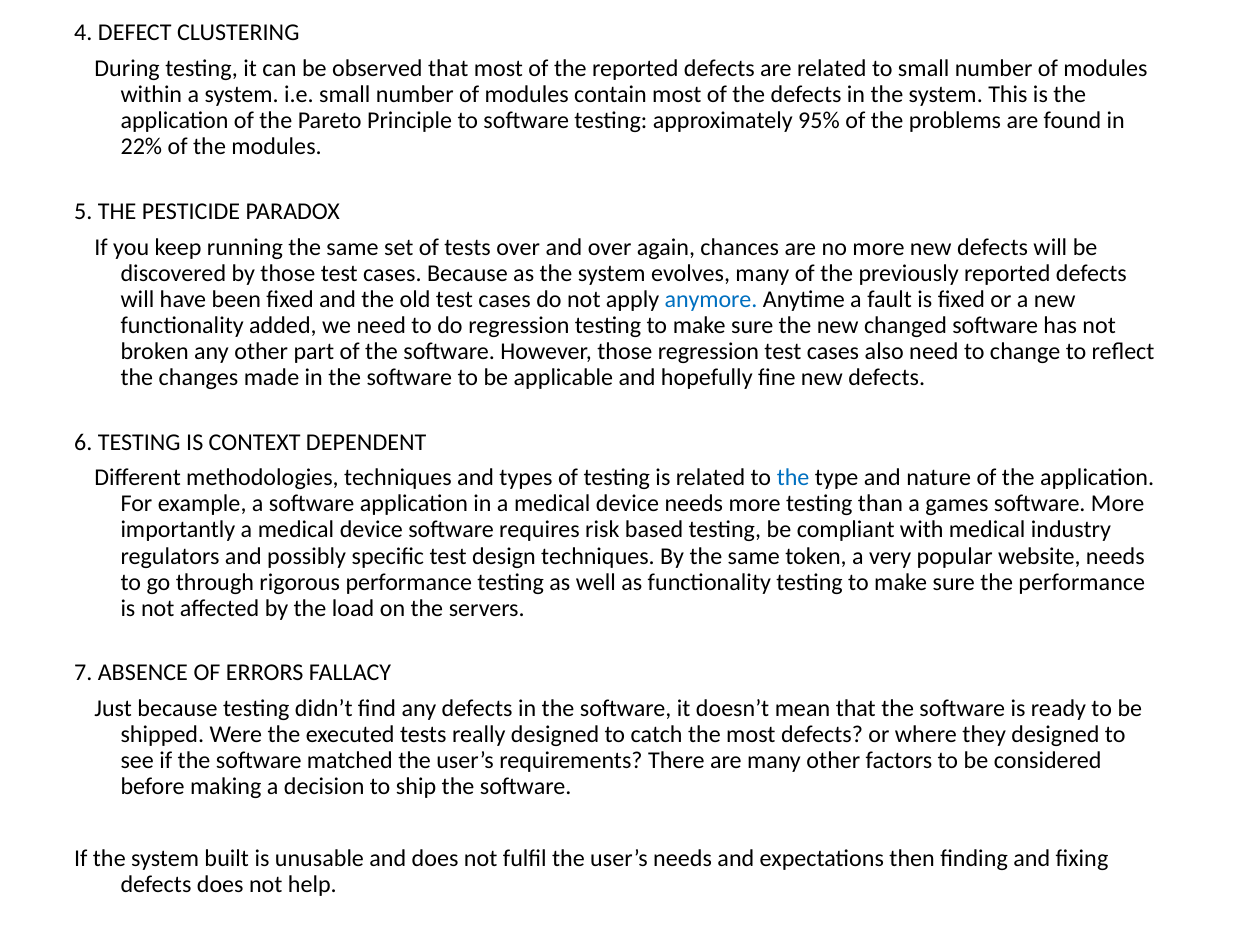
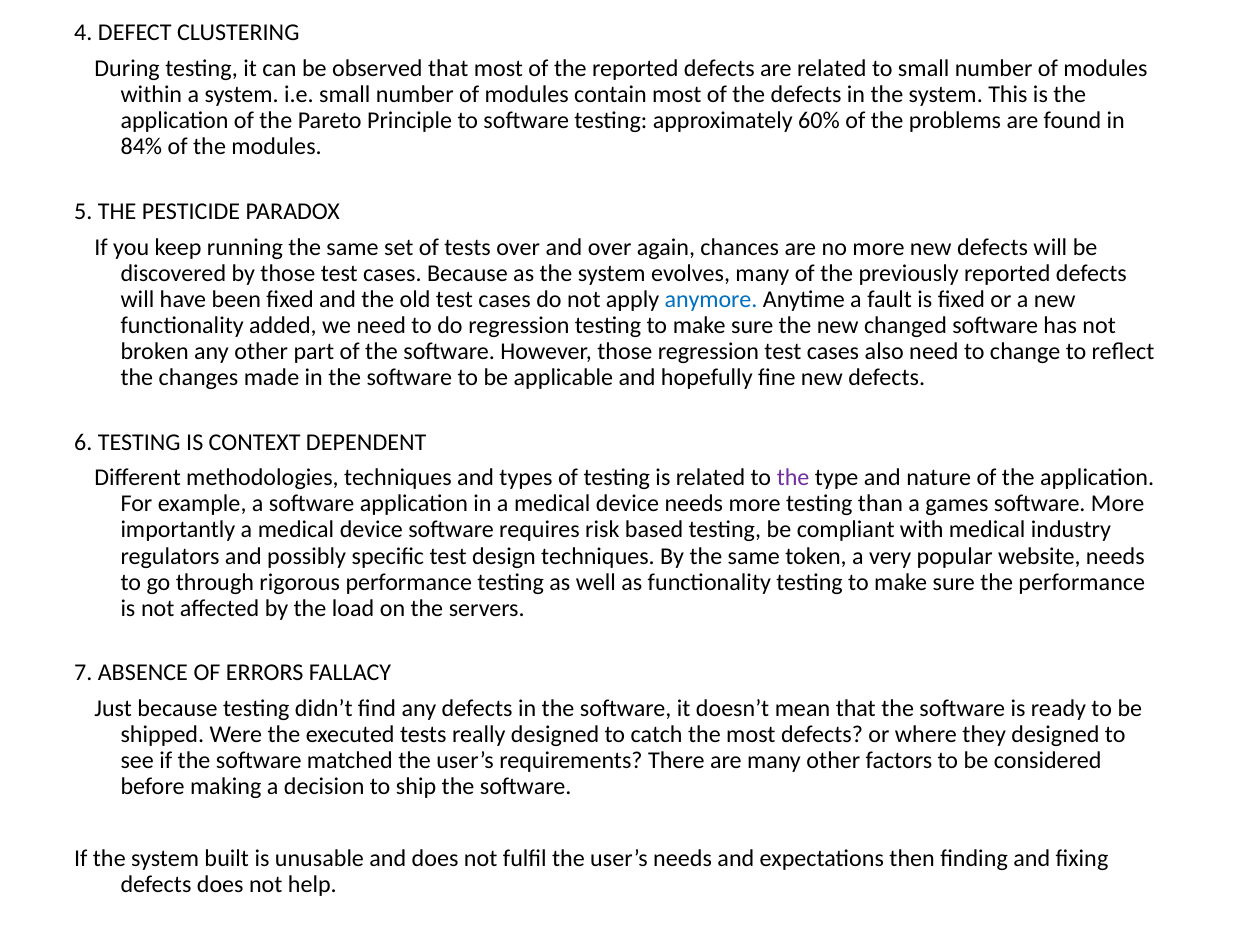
95%: 95% -> 60%
22%: 22% -> 84%
the at (793, 478) colour: blue -> purple
